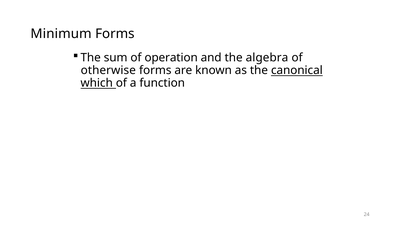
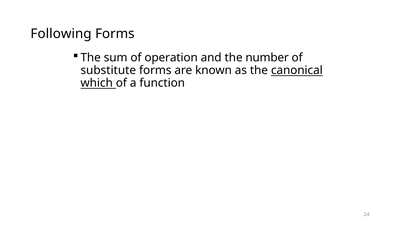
Minimum: Minimum -> Following
algebra: algebra -> number
otherwise: otherwise -> substitute
